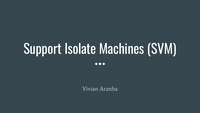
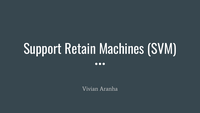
Isolate: Isolate -> Retain
